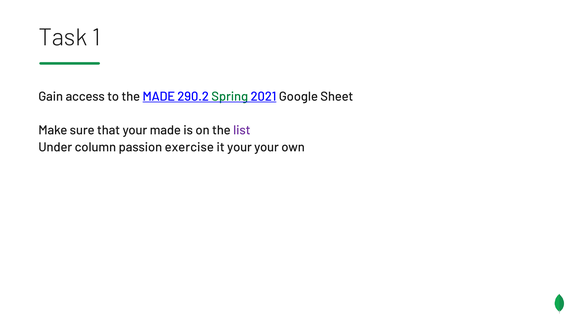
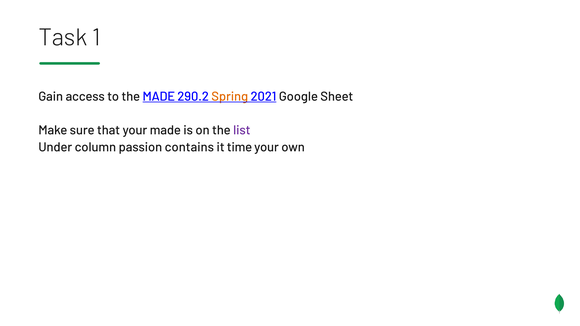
Spring colour: green -> orange
exercise: exercise -> contains
it your: your -> time
